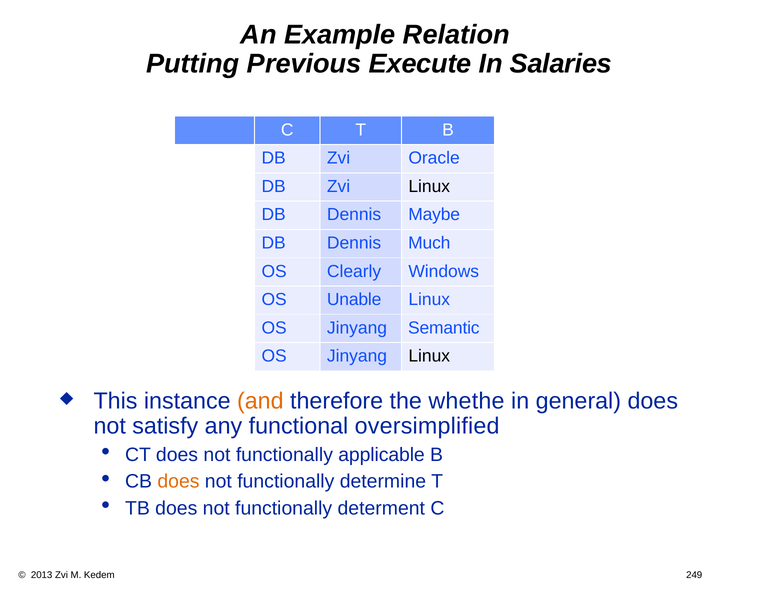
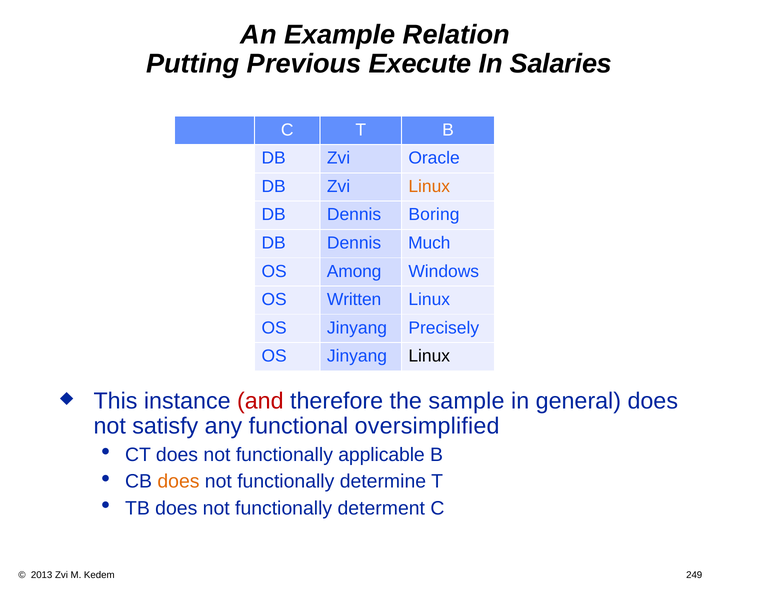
Linux at (429, 187) colour: black -> orange
Maybe: Maybe -> Boring
Clearly: Clearly -> Among
Unable: Unable -> Written
Semantic: Semantic -> Precisely
and colour: orange -> red
whethe: whethe -> sample
